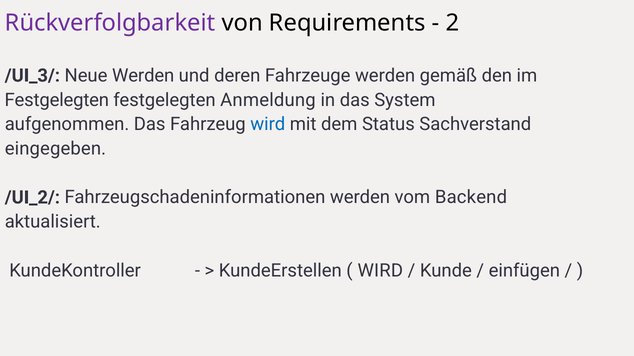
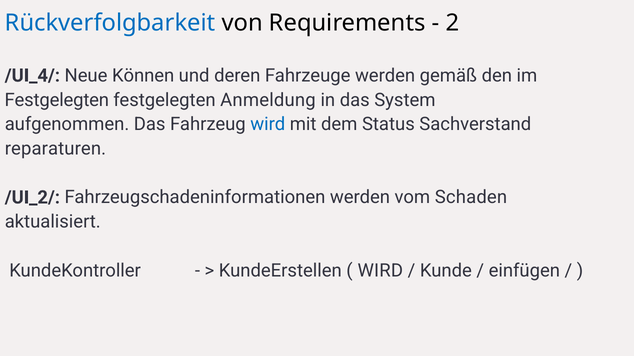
Rückverfolgbarkeit colour: purple -> blue
/UI_3/: /UI_3/ -> /UI_4/
Neue Werden: Werden -> Können
eingegeben: eingegeben -> reparaturen
Backend: Backend -> Schaden
